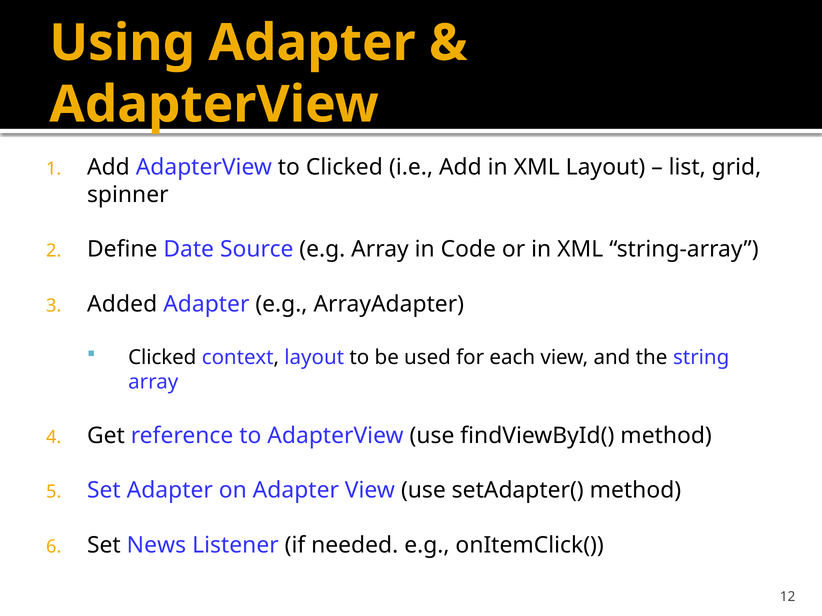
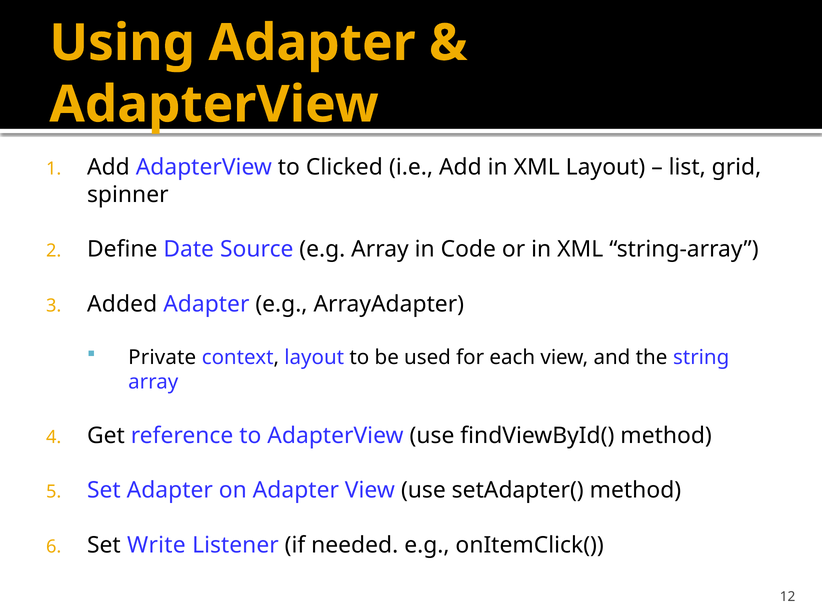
Clicked at (162, 358): Clicked -> Private
News: News -> Write
